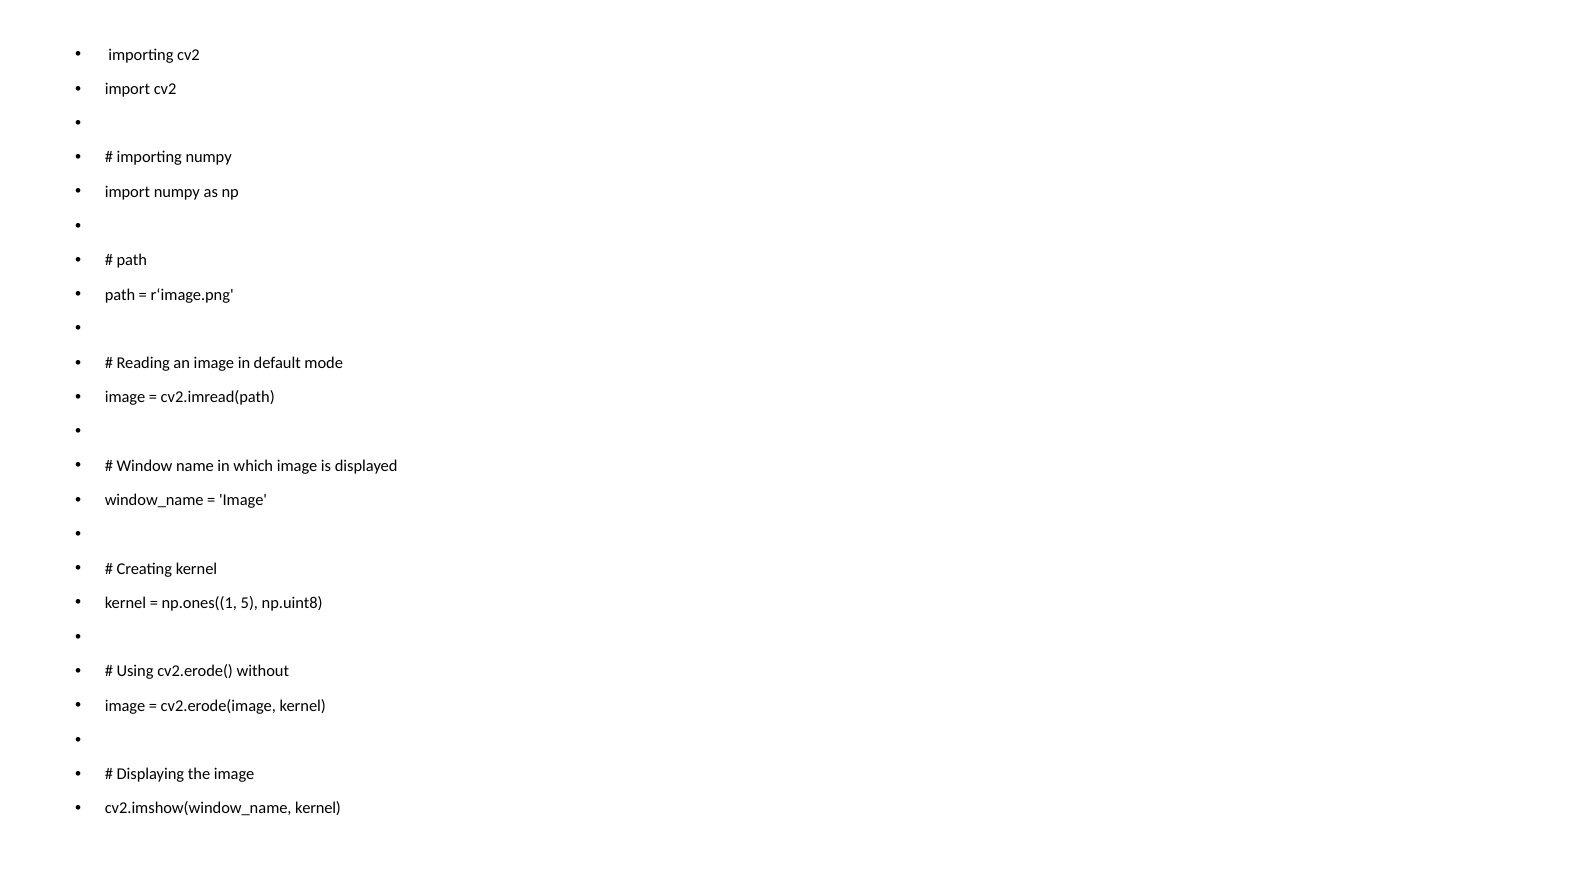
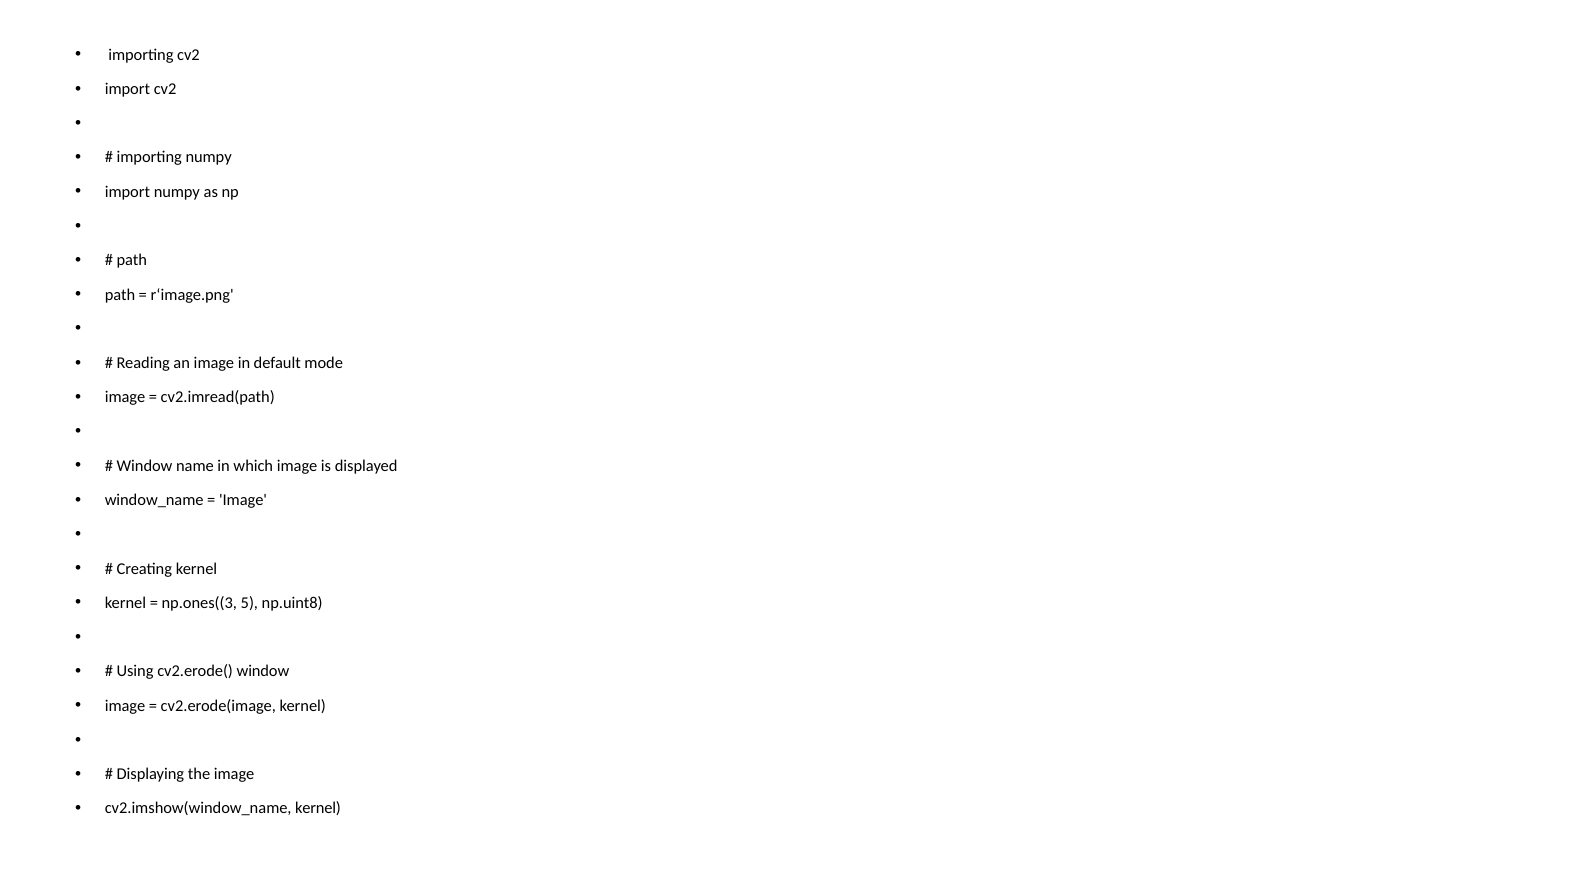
np.ones((1: np.ones((1 -> np.ones((3
cv2.erode( without: without -> window
